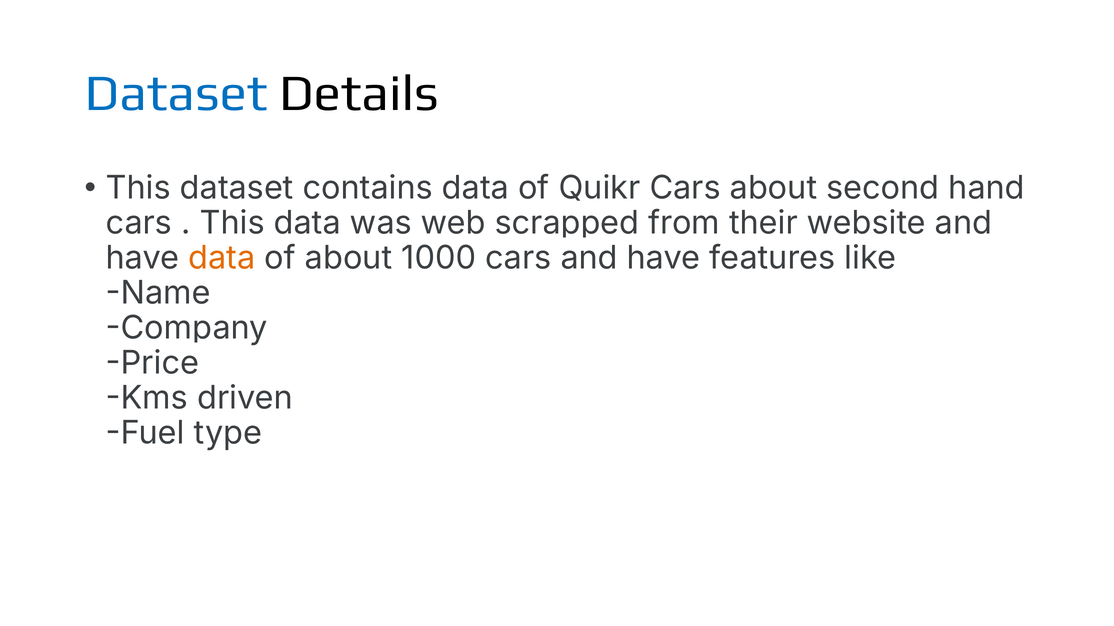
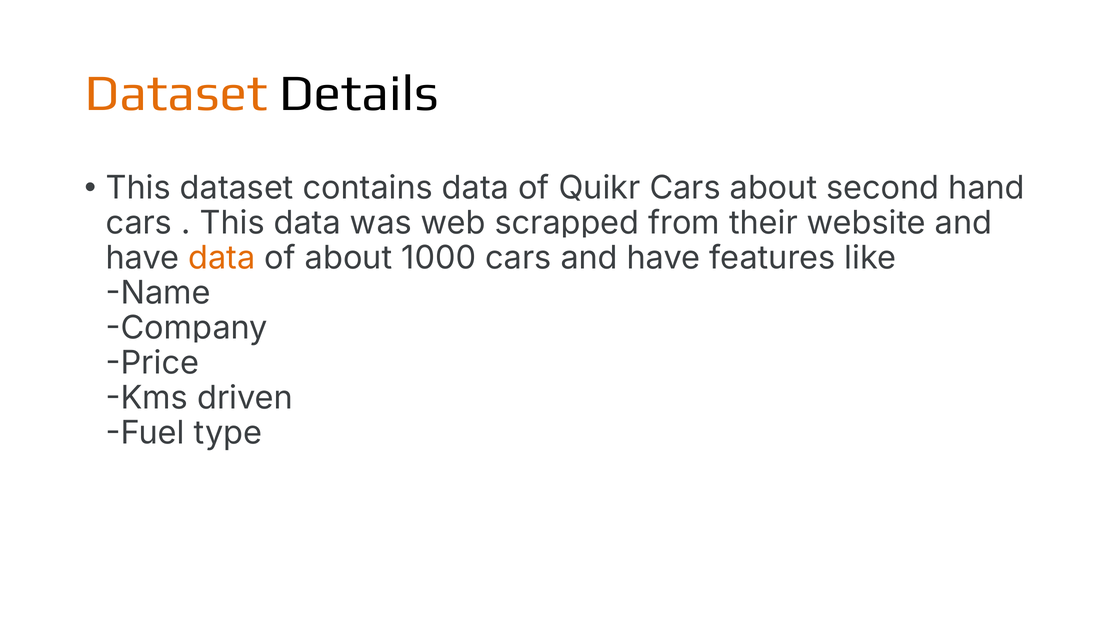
Dataset at (176, 94) colour: blue -> orange
